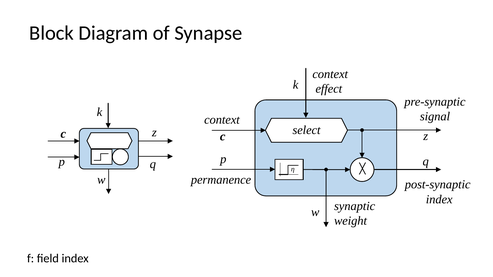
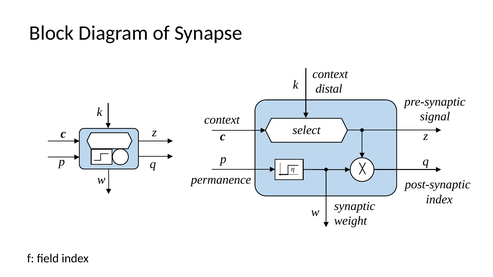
effect: effect -> distal
